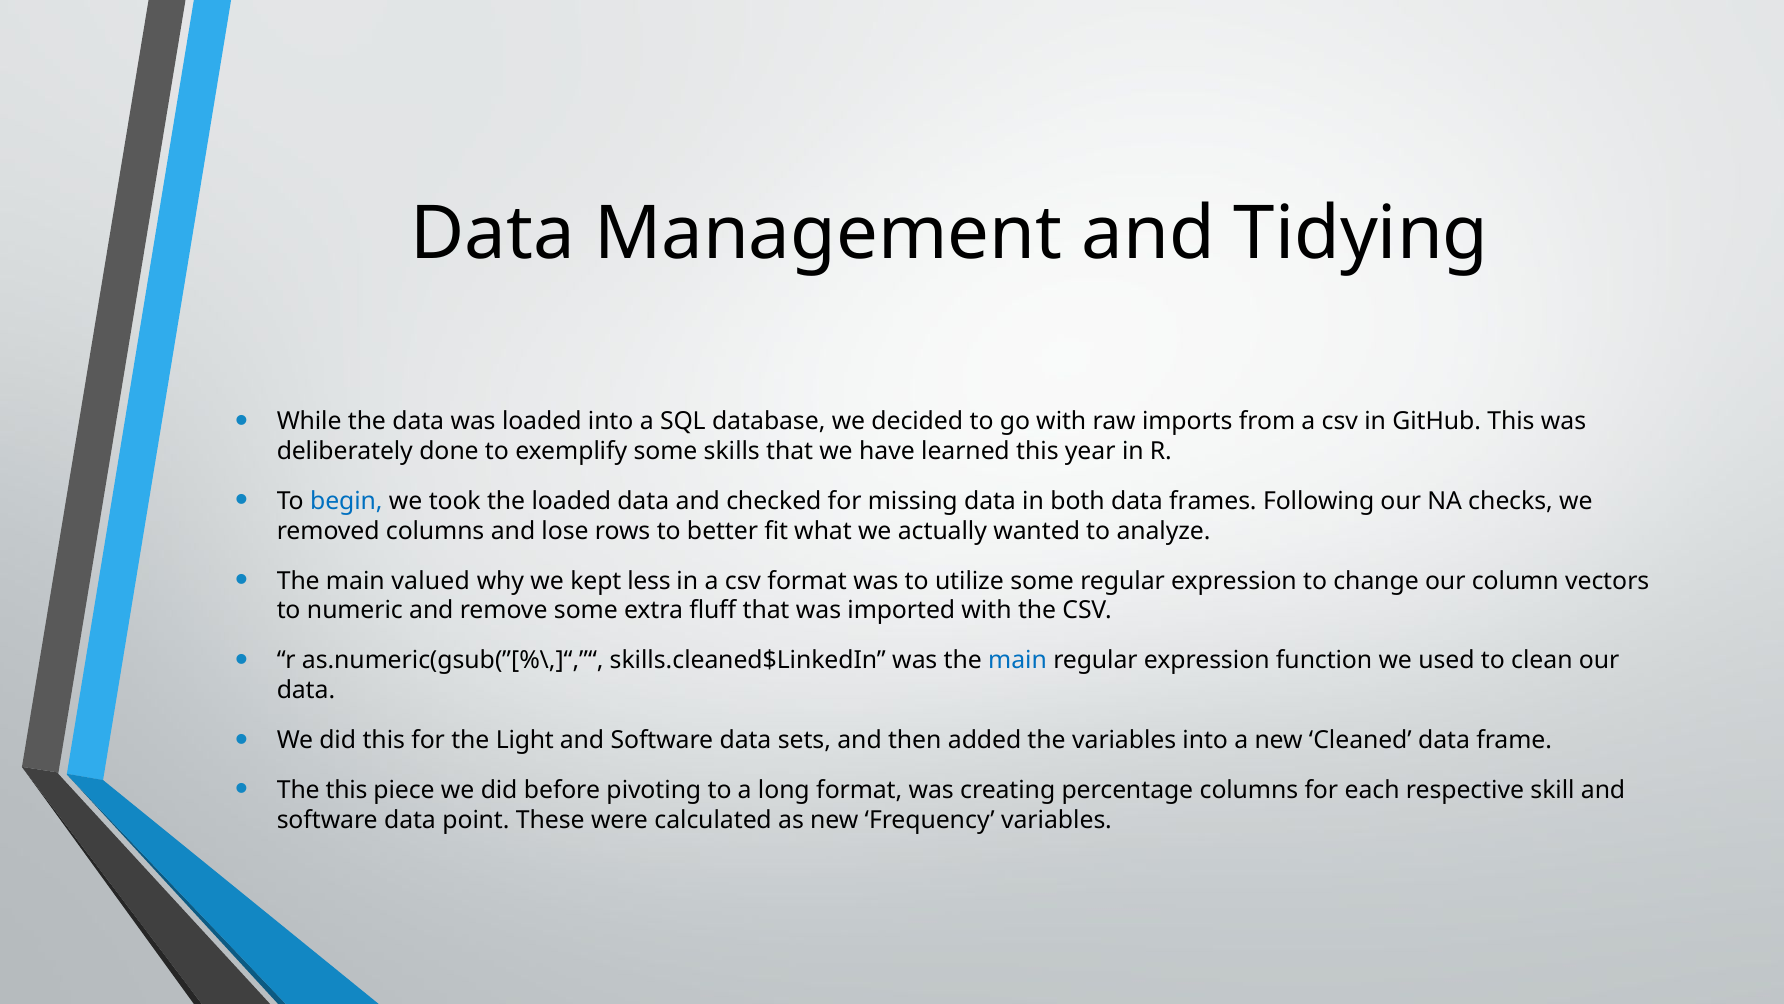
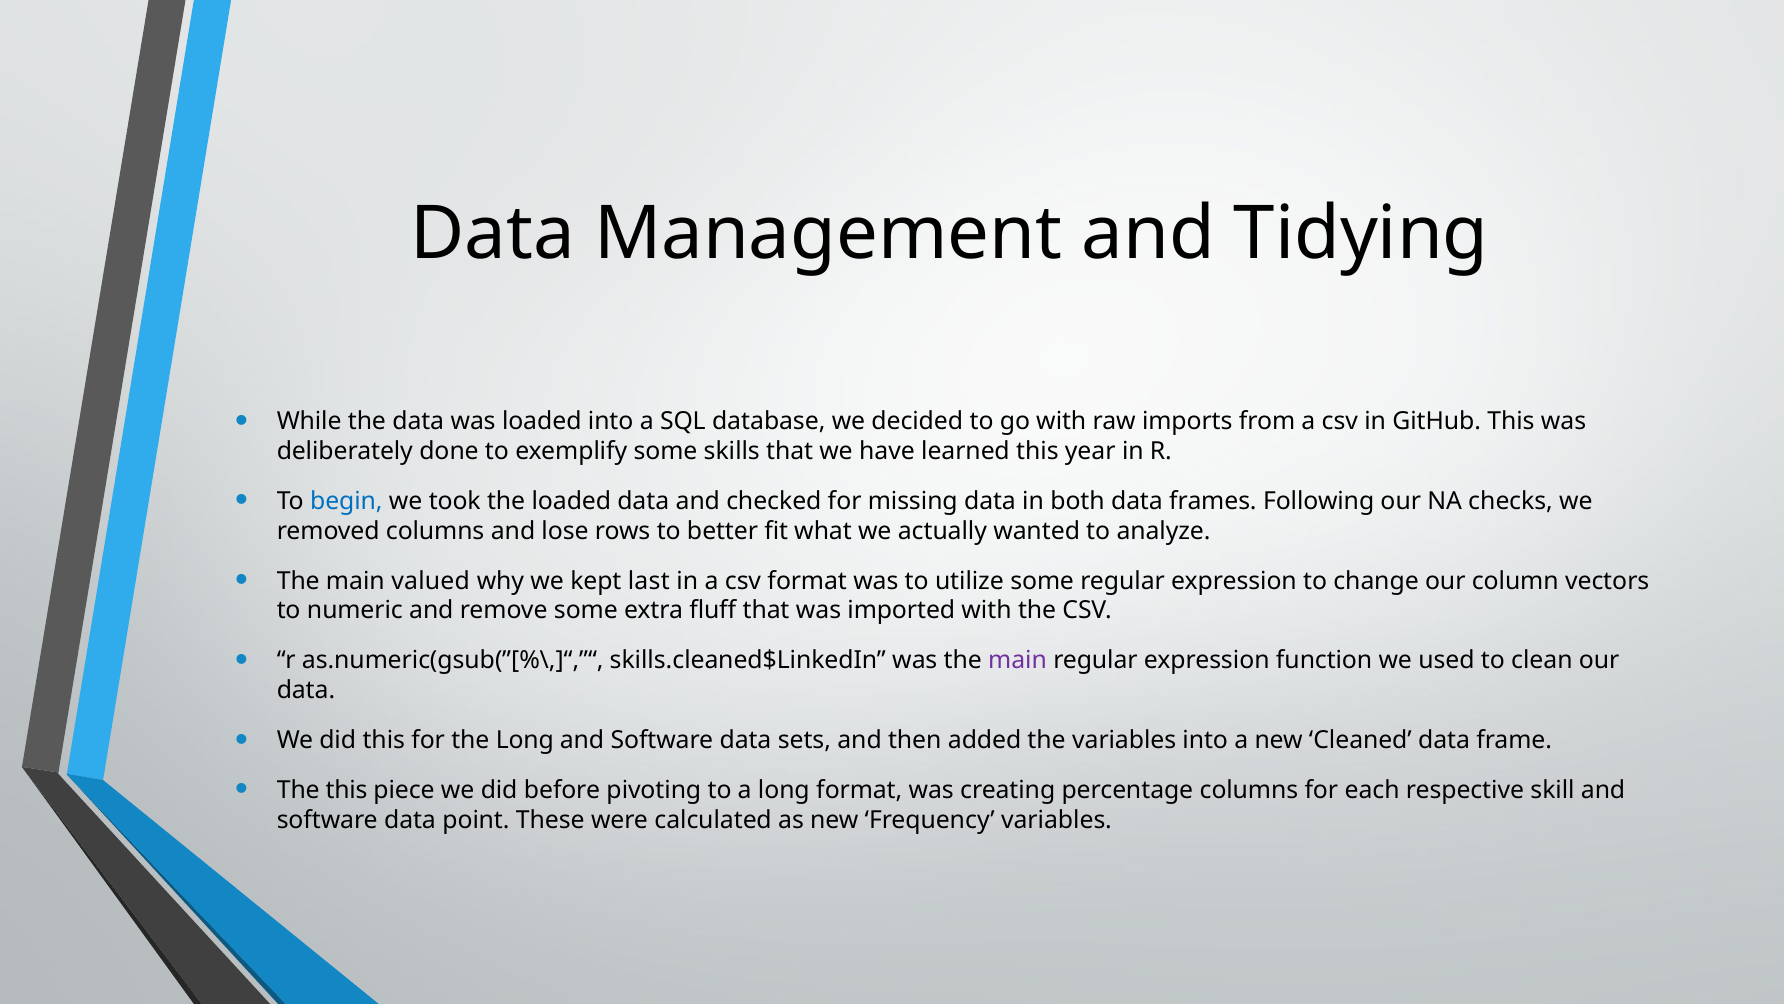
less: less -> last
main at (1018, 660) colour: blue -> purple
the Light: Light -> Long
